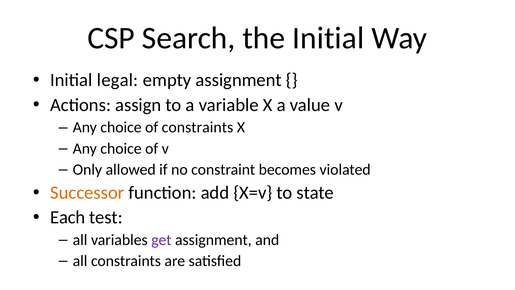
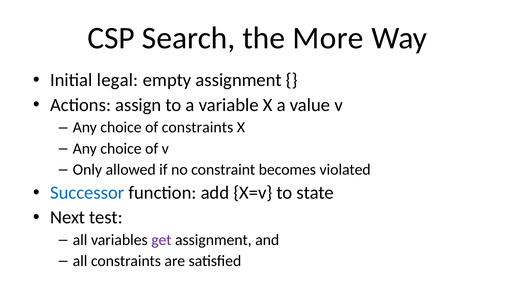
the Initial: Initial -> More
Successor colour: orange -> blue
Each: Each -> Next
